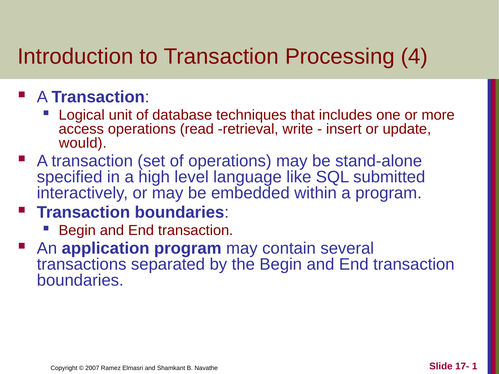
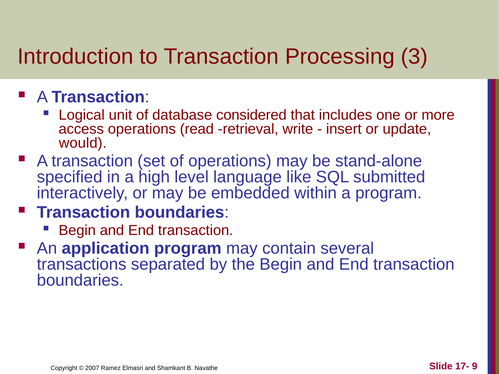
4: 4 -> 3
techniques: techniques -> considered
1: 1 -> 9
